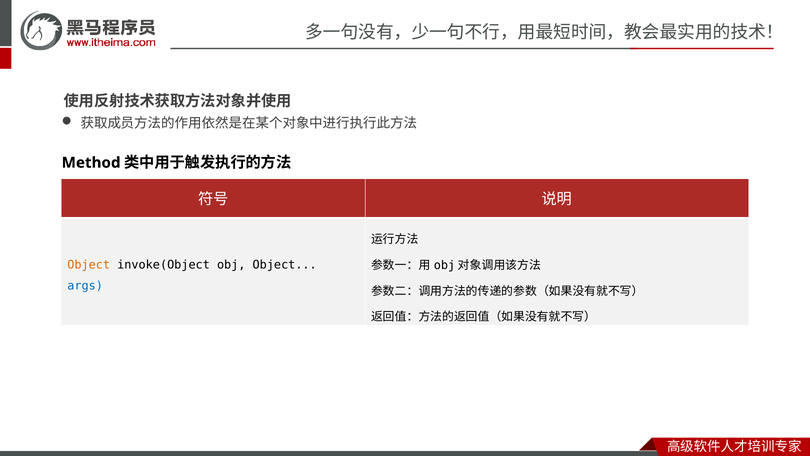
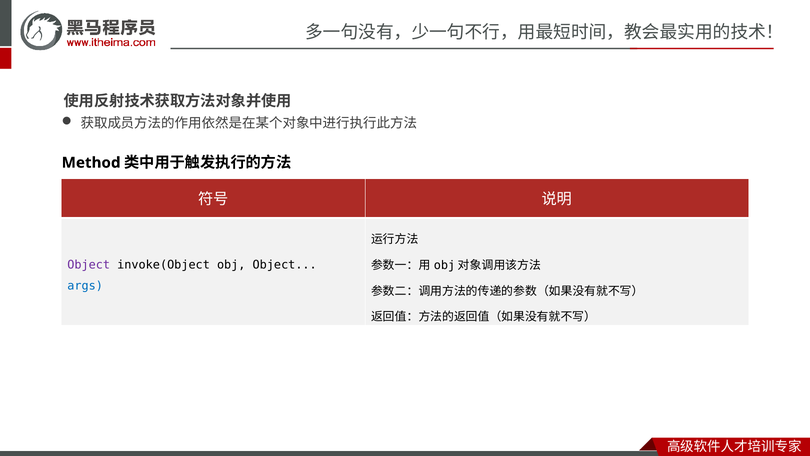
Object at (89, 265) colour: orange -> purple
